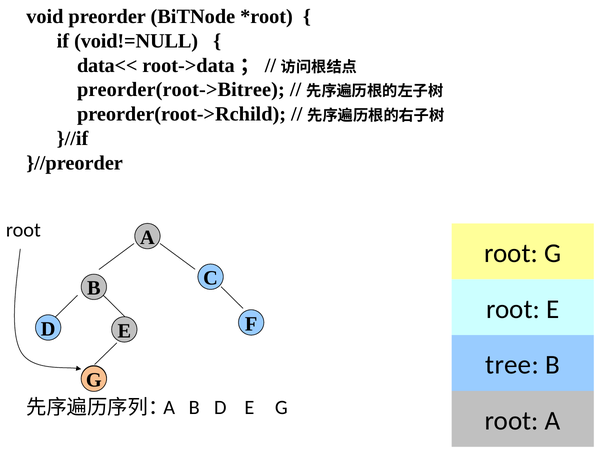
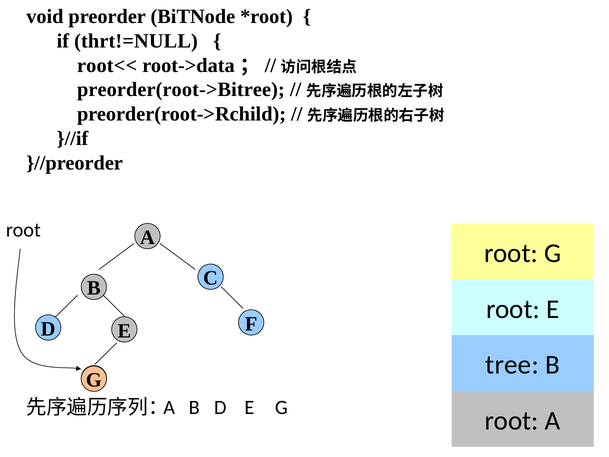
void!=NULL: void!=NULL -> thrt!=NULL
data<<: data<< -> root<<
